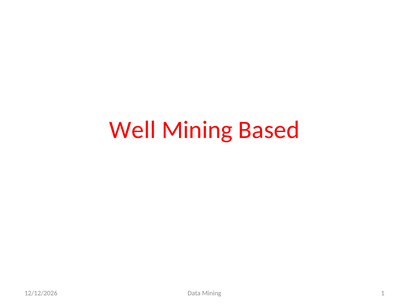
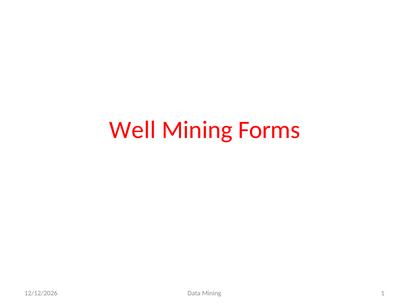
Based: Based -> Forms
